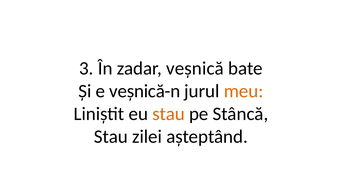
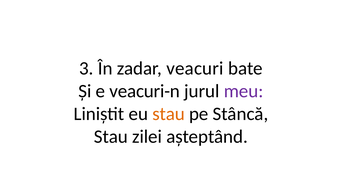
veșnică: veșnică -> veacuri
veșnică-n: veșnică-n -> veacuri-n
meu colour: orange -> purple
